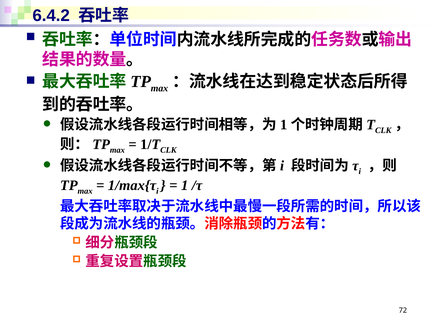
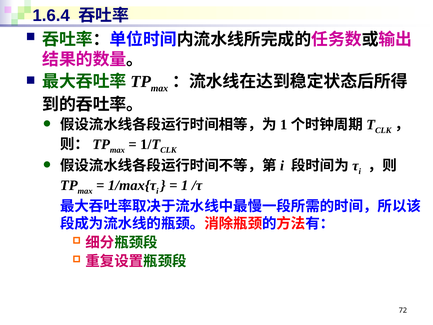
6.4.2: 6.4.2 -> 1.6.4
